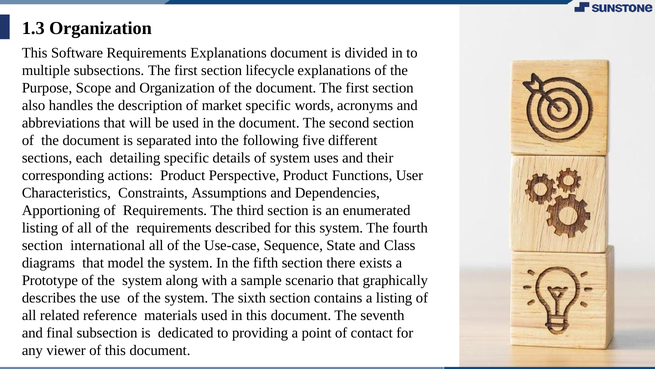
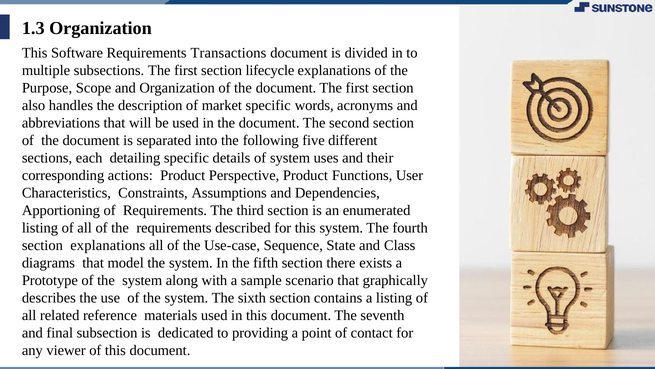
Requirements Explanations: Explanations -> Transactions
section international: international -> explanations
